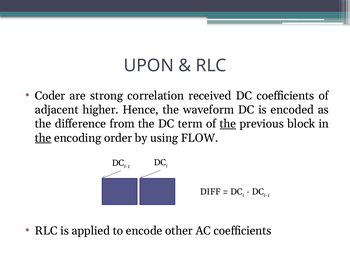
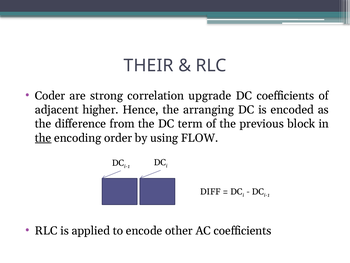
UPON: UPON -> THEIR
received: received -> upgrade
waveform: waveform -> arranging
the at (228, 124) underline: present -> none
